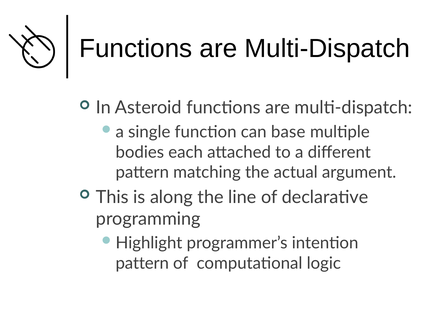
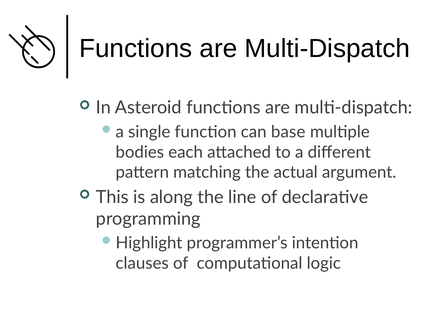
pattern at (142, 263): pattern -> clauses
